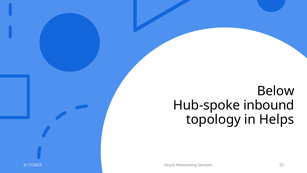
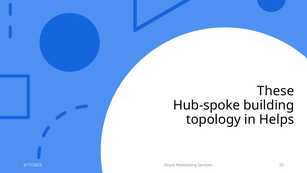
Below: Below -> These
inbound: inbound -> building
